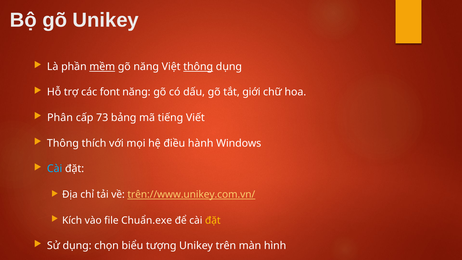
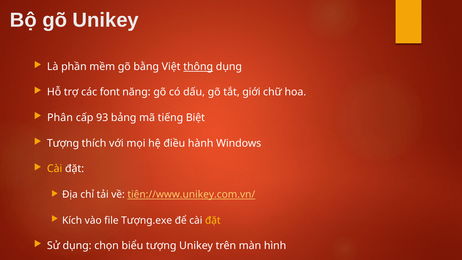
mềm underline: present -> none
gõ năng: năng -> bằng
73: 73 -> 93
Viết: Viết -> Biệt
Thông at (63, 143): Thông -> Tượng
Cài at (55, 169) colour: light blue -> yellow
trên://www.unikey.com.vn/: trên://www.unikey.com.vn/ -> tiên://www.unikey.com.vn/
Chuẩn.exe: Chuẩn.exe -> Tượng.exe
